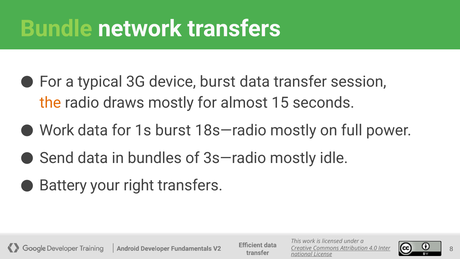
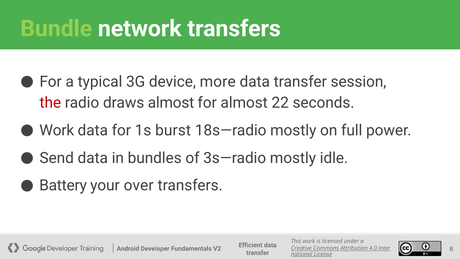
device burst: burst -> more
the colour: orange -> red
draws mostly: mostly -> almost
15: 15 -> 22
right: right -> over
